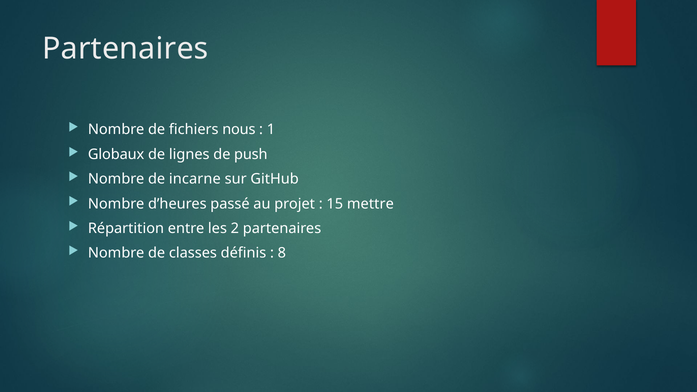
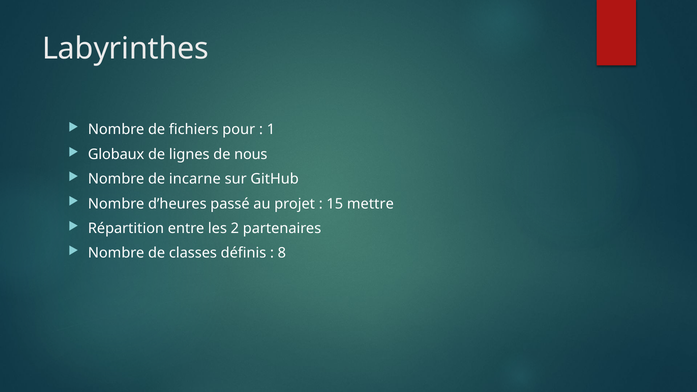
Partenaires at (125, 49): Partenaires -> Labyrinthes
nous: nous -> pour
push: push -> nous
